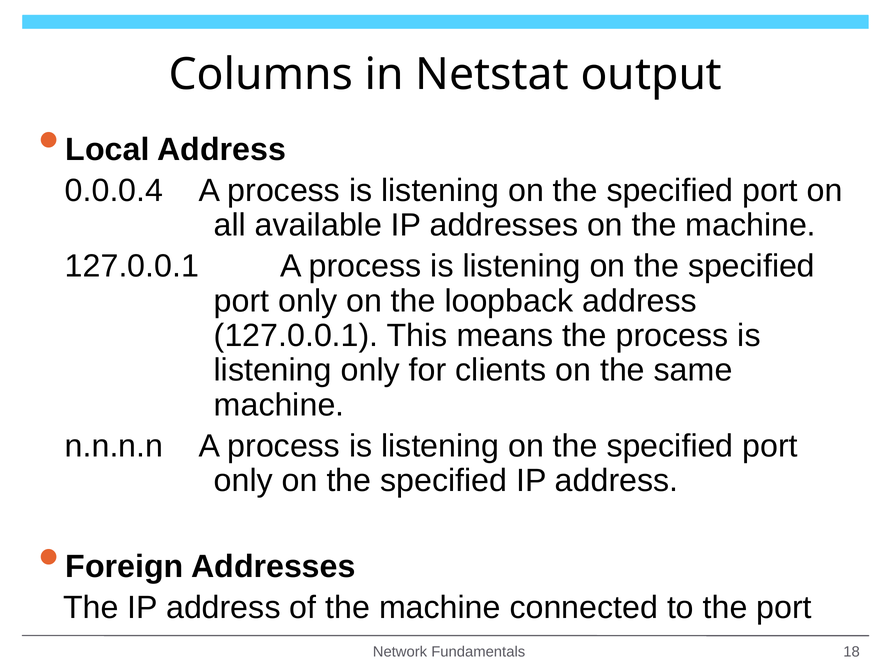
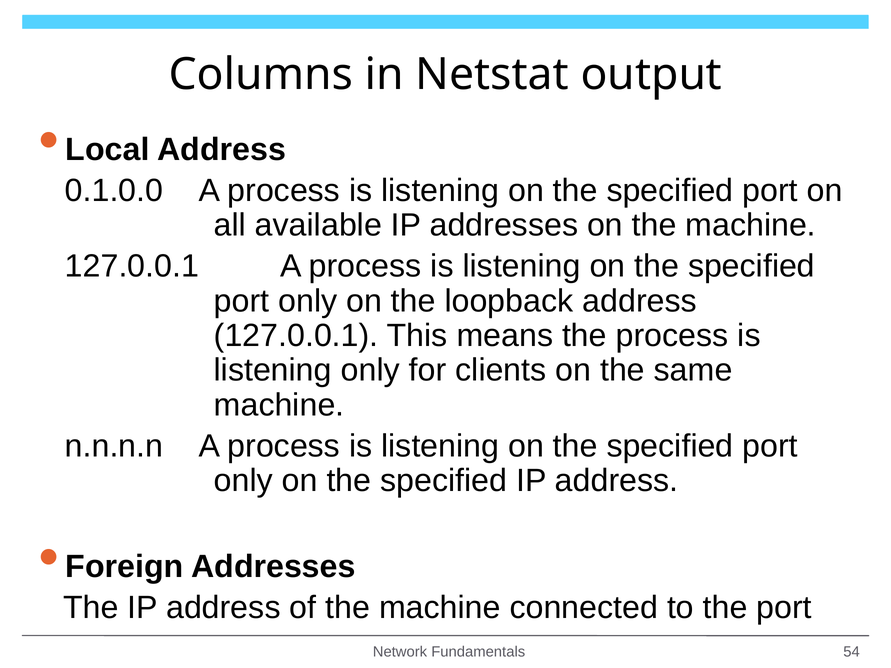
0.0.0.4: 0.0.0.4 -> 0.1.0.0
18: 18 -> 54
